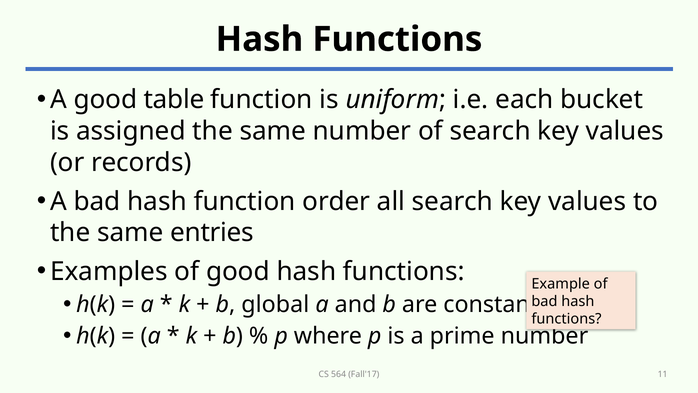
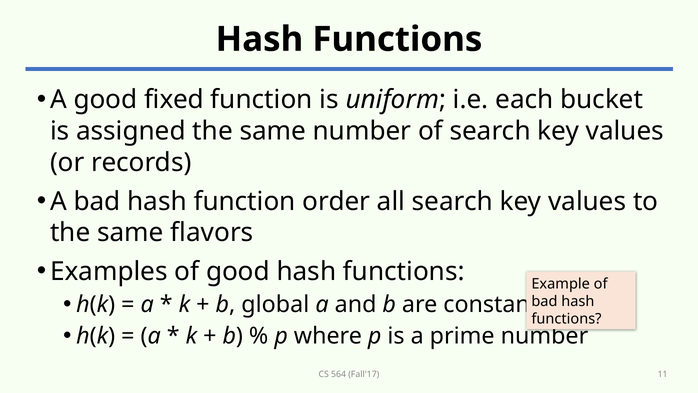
table: table -> fixed
entries: entries -> flavors
